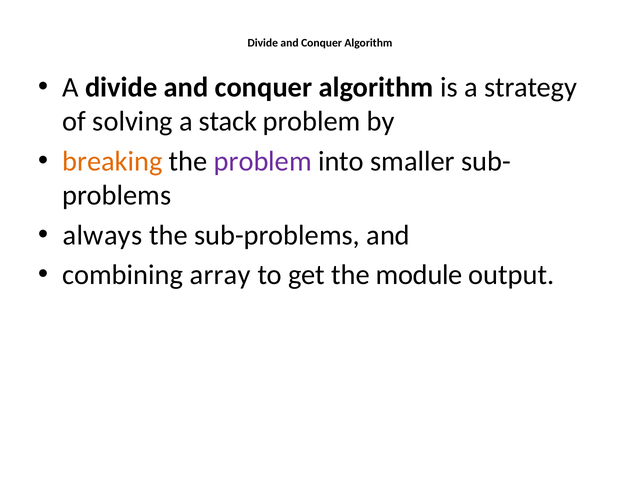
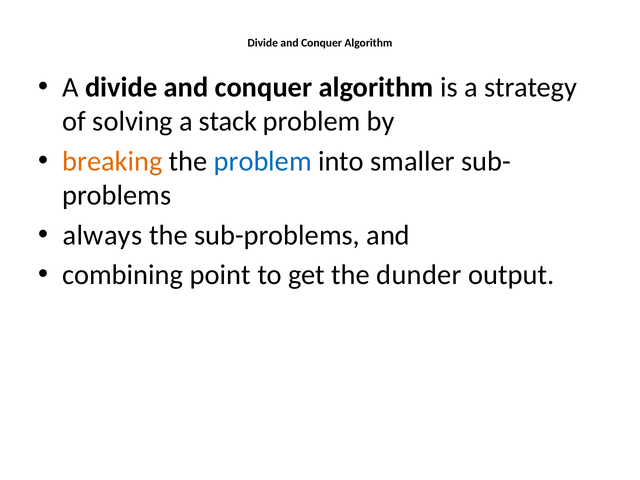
problem at (263, 161) colour: purple -> blue
array: array -> point
module: module -> dunder
